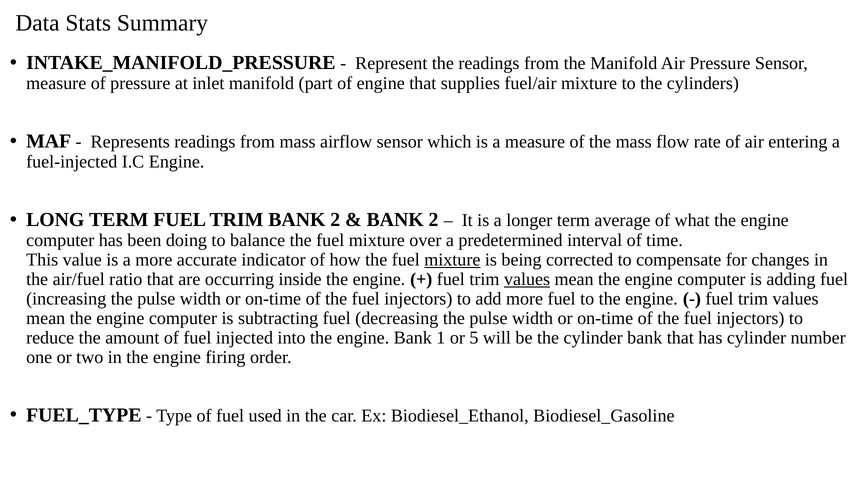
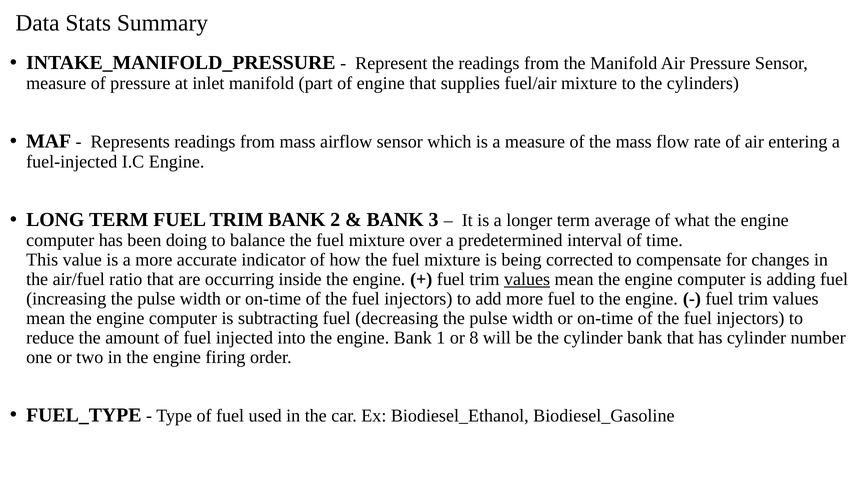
2 at (434, 220): 2 -> 3
mixture at (452, 259) underline: present -> none
5: 5 -> 8
